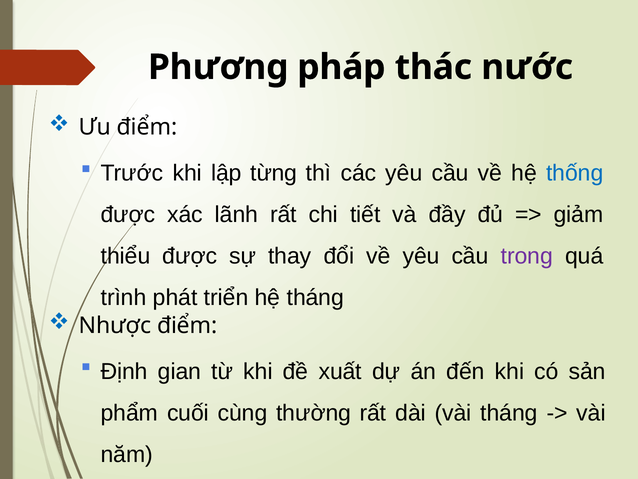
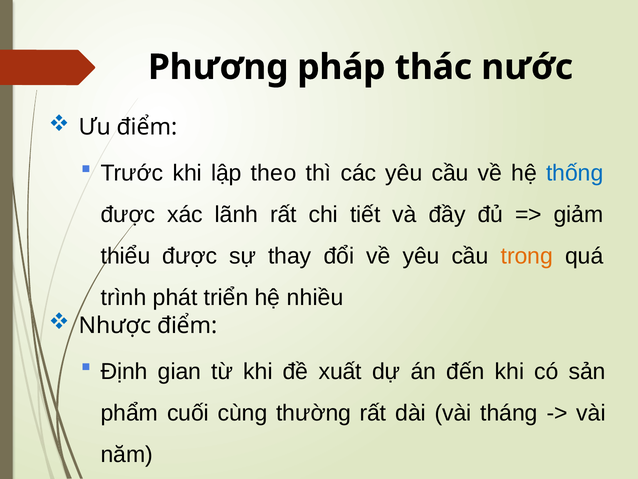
từng: từng -> theo
trong colour: purple -> orange
hệ tháng: tháng -> nhiều
